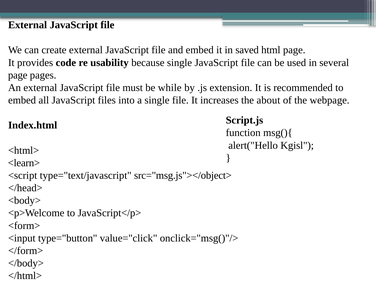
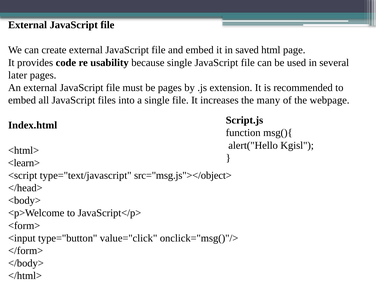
page at (18, 75): page -> later
be while: while -> pages
about: about -> many
